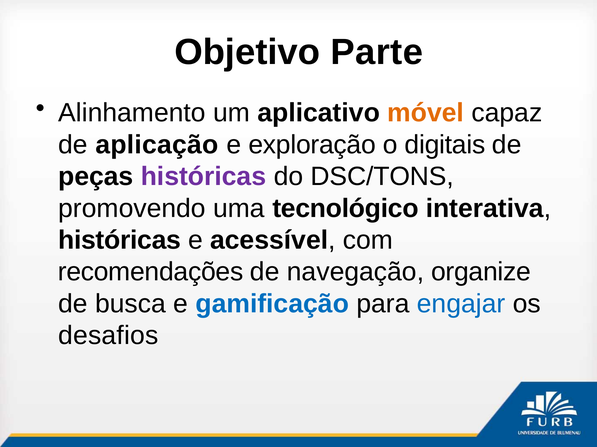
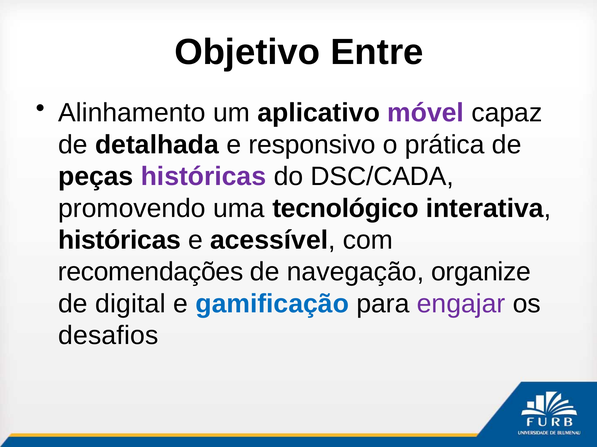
Parte: Parte -> Entre
móvel colour: orange -> purple
aplicação: aplicação -> detalhada
exploração: exploração -> responsivo
digitais: digitais -> prática
DSC/TONS: DSC/TONS -> DSC/CADA
busca: busca -> digital
engajar colour: blue -> purple
